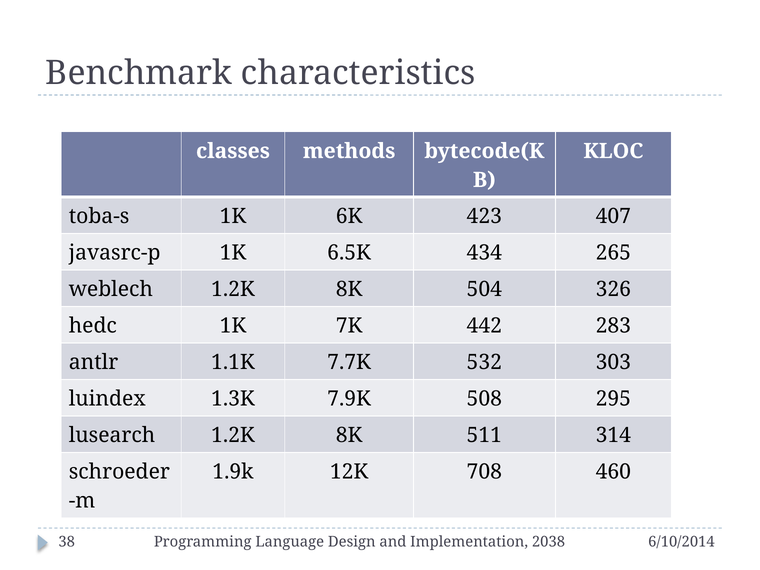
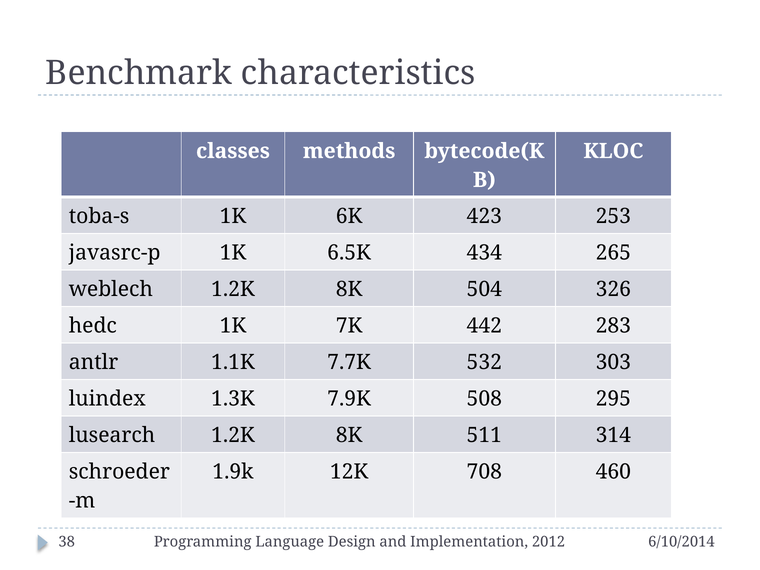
407: 407 -> 253
2038: 2038 -> 2012
